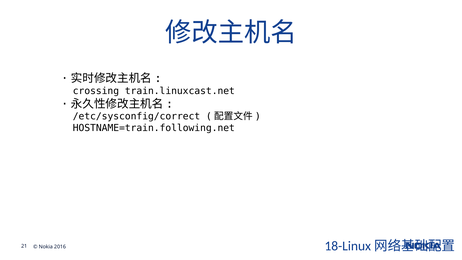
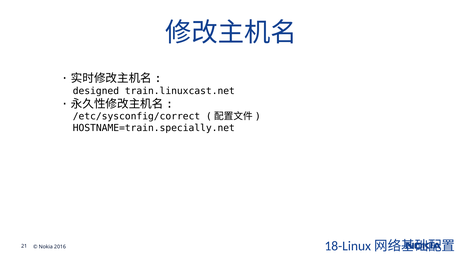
crossing: crossing -> designed
HOSTNAME=train.following.net: HOSTNAME=train.following.net -> HOSTNAME=train.specially.net
